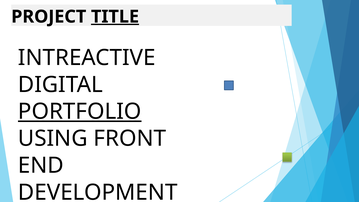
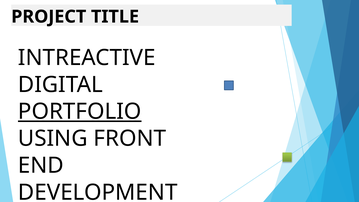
TITLE underline: present -> none
